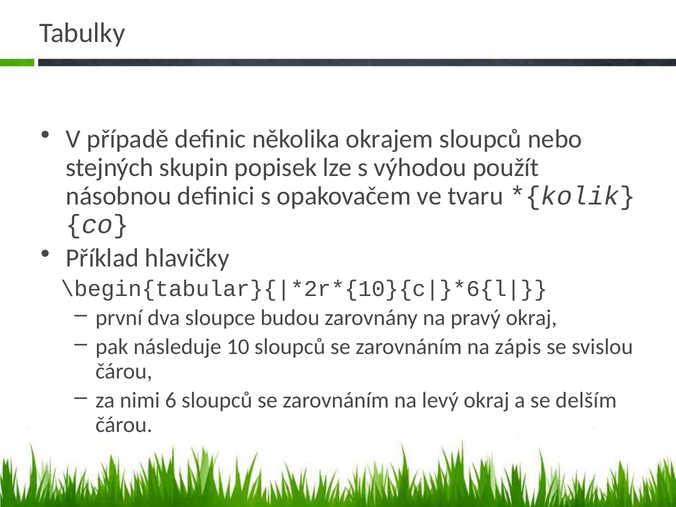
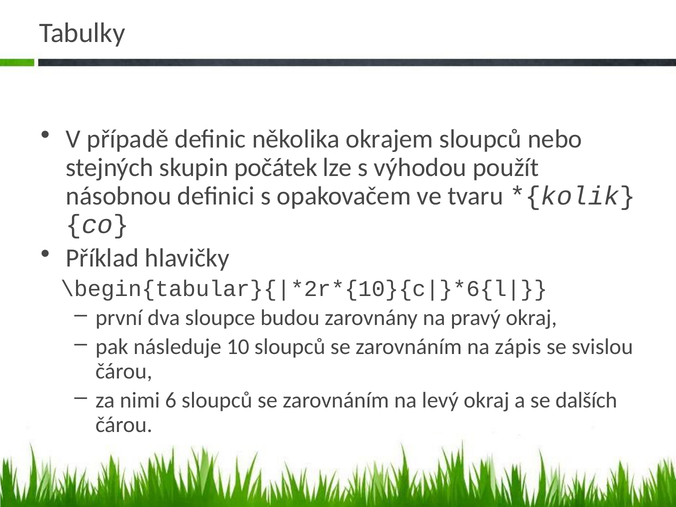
popisek: popisek -> počátek
delším: delším -> dalších
